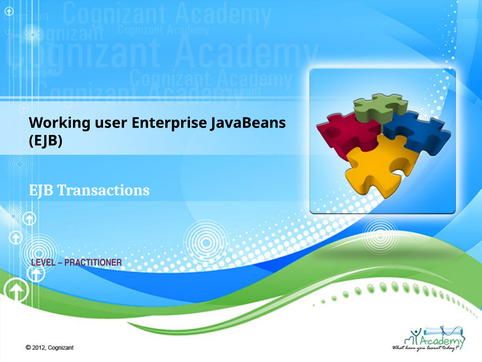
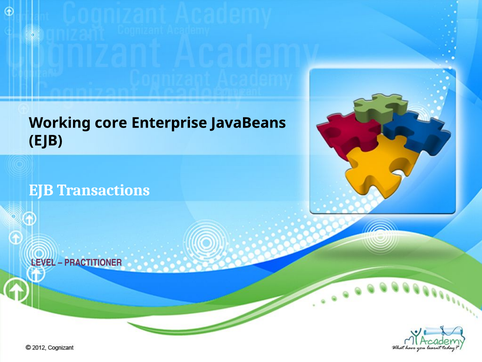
user: user -> core
